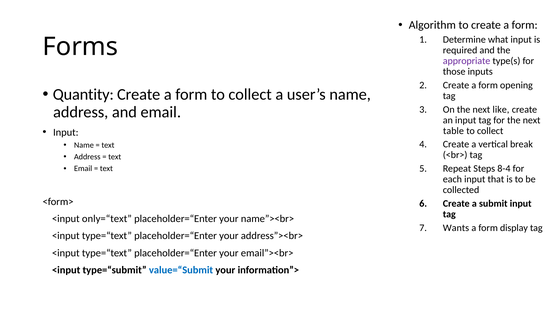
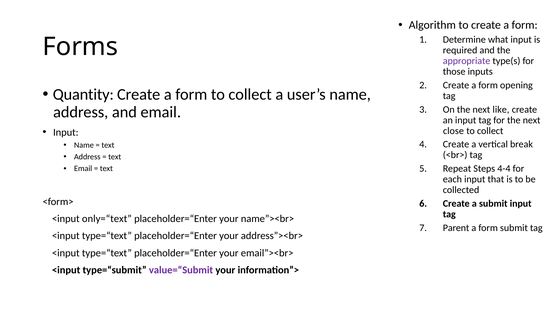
table: table -> close
8-4: 8-4 -> 4-4
Wants: Wants -> Parent
form display: display -> submit
value=“Submit colour: blue -> purple
